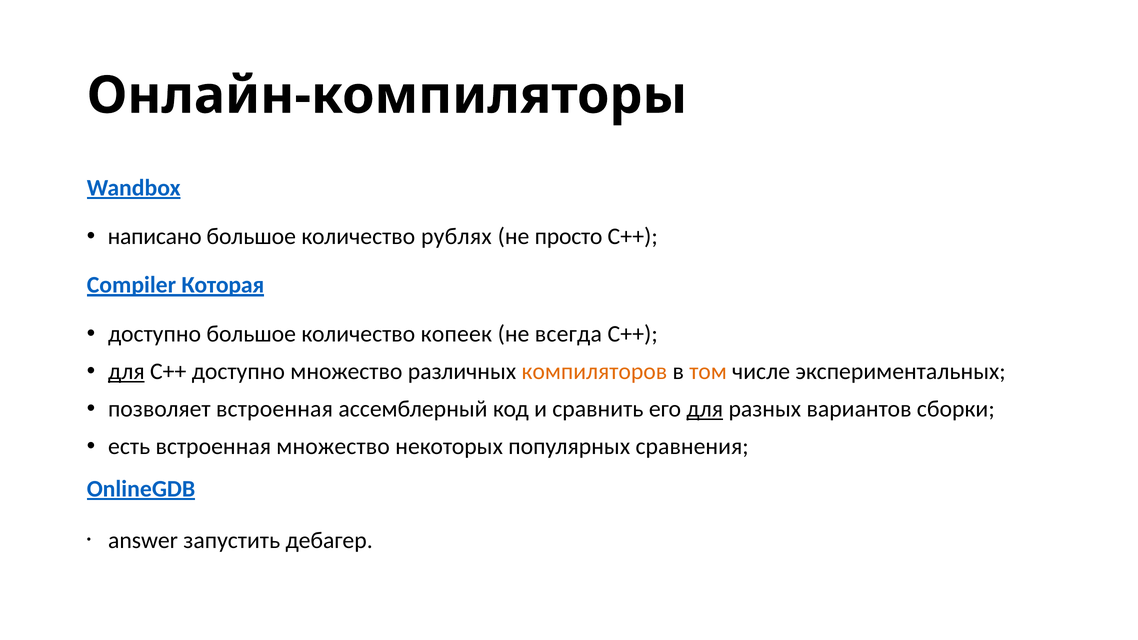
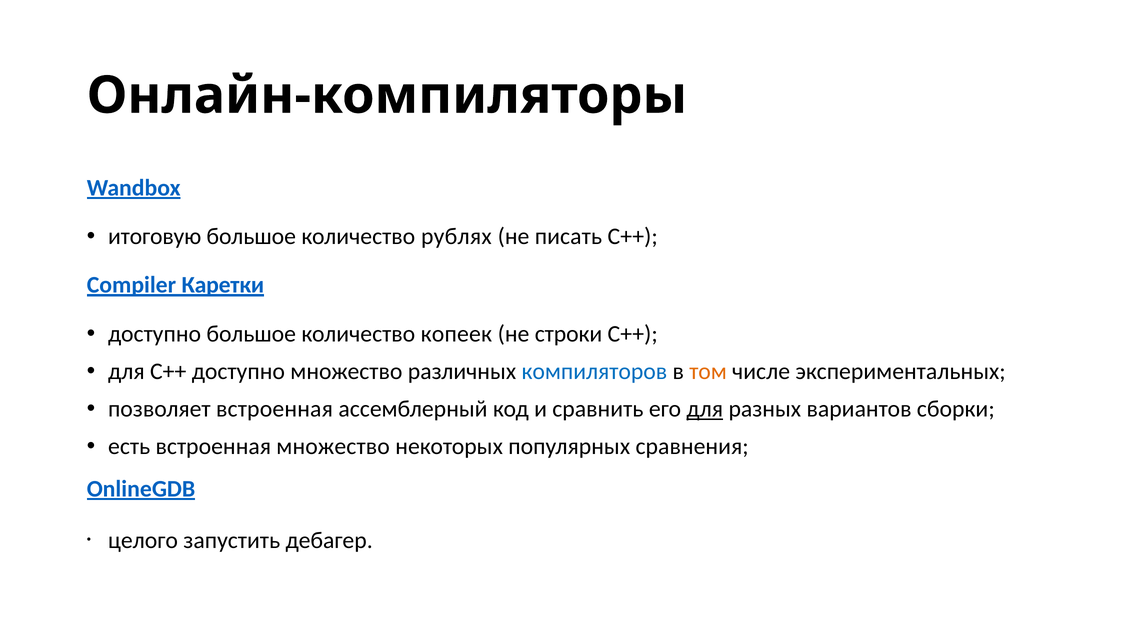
написано: написано -> итоговую
просто: просто -> писать
Которая: Которая -> Каретки
всегда: всегда -> строки
для at (126, 372) underline: present -> none
компиляторов colour: orange -> blue
answer: answer -> целого
